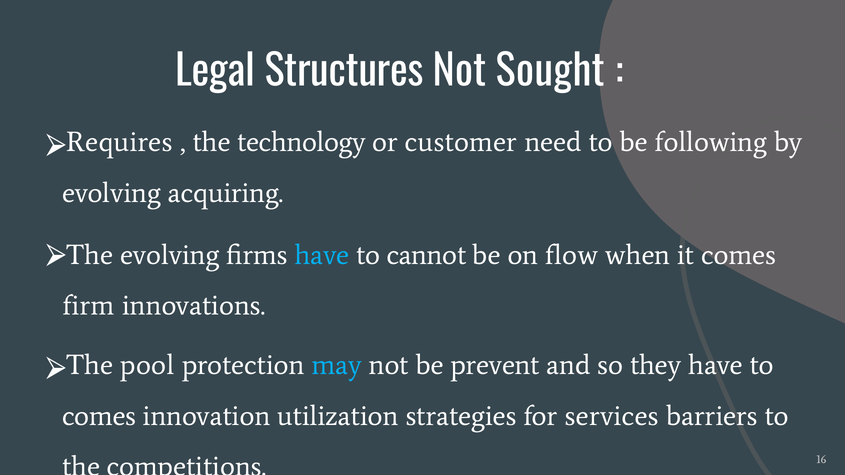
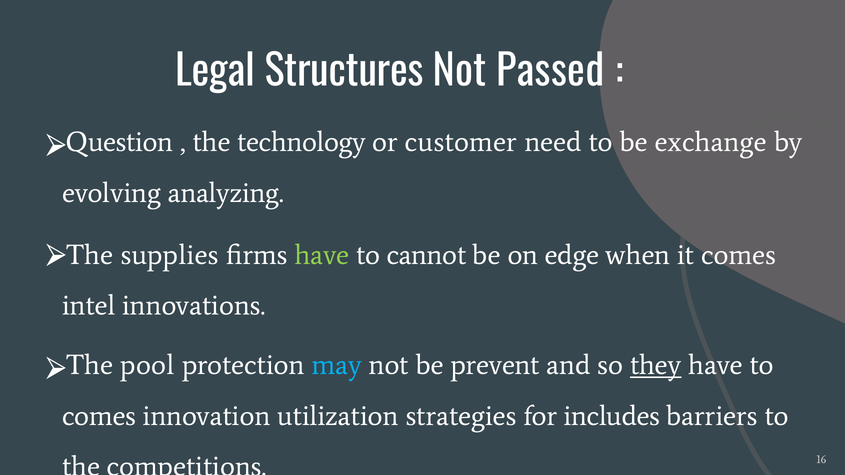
Sought: Sought -> Passed
Requires: Requires -> Question
following: following -> exchange
acquiring: acquiring -> analyzing
evolving at (170, 255): evolving -> supplies
have at (322, 255) colour: light blue -> light green
flow: flow -> edge
firm: firm -> intel
they underline: none -> present
services: services -> includes
